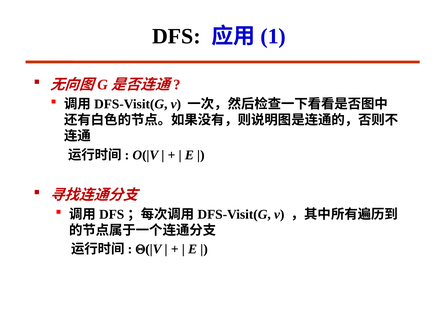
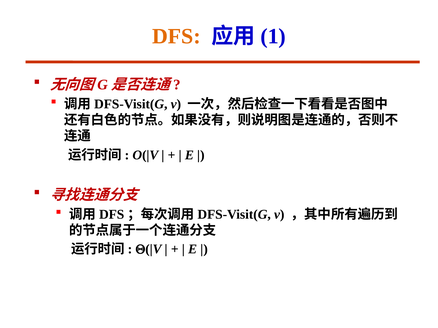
DFS colour: black -> orange
